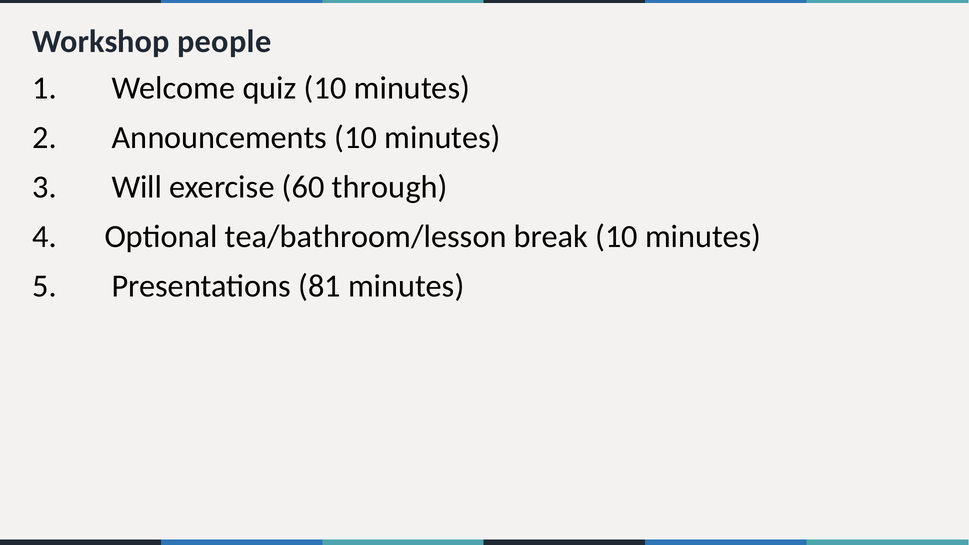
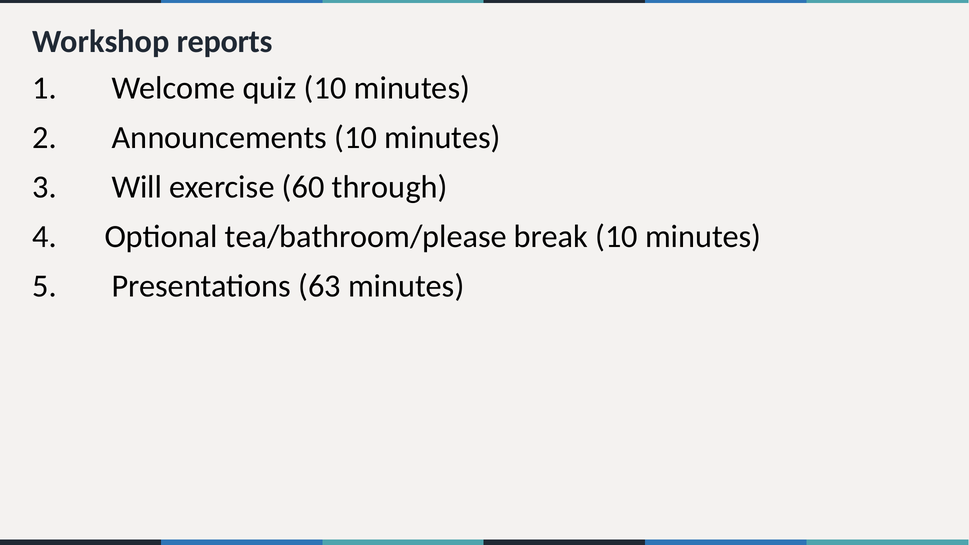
people: people -> reports
tea/bathroom/lesson: tea/bathroom/lesson -> tea/bathroom/please
81: 81 -> 63
